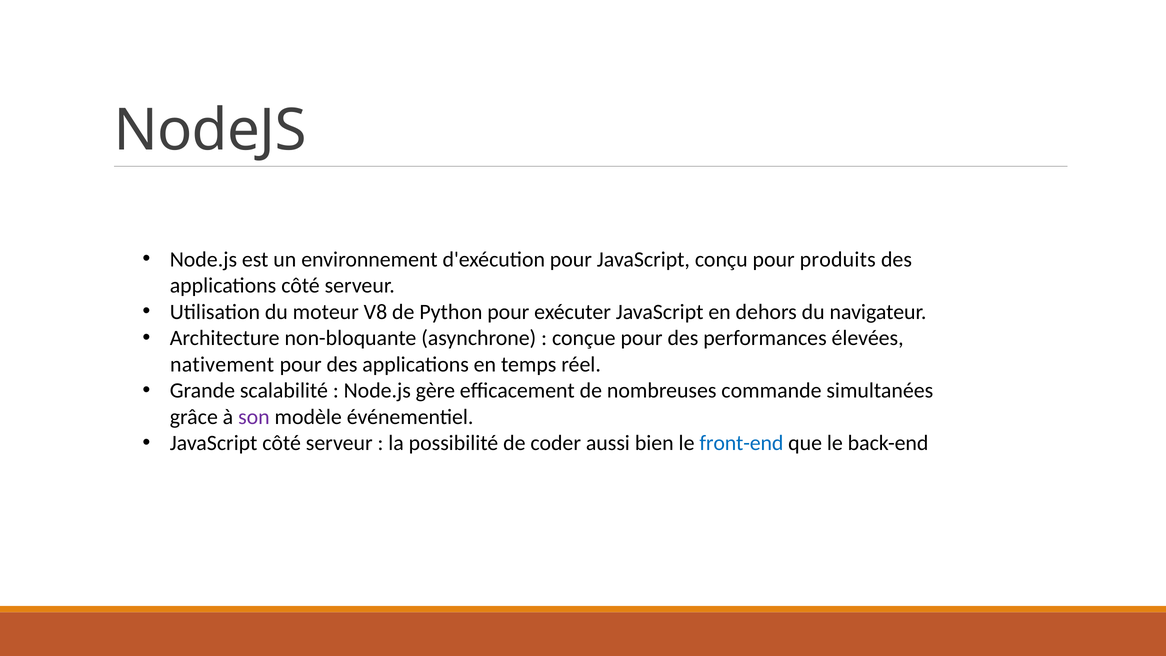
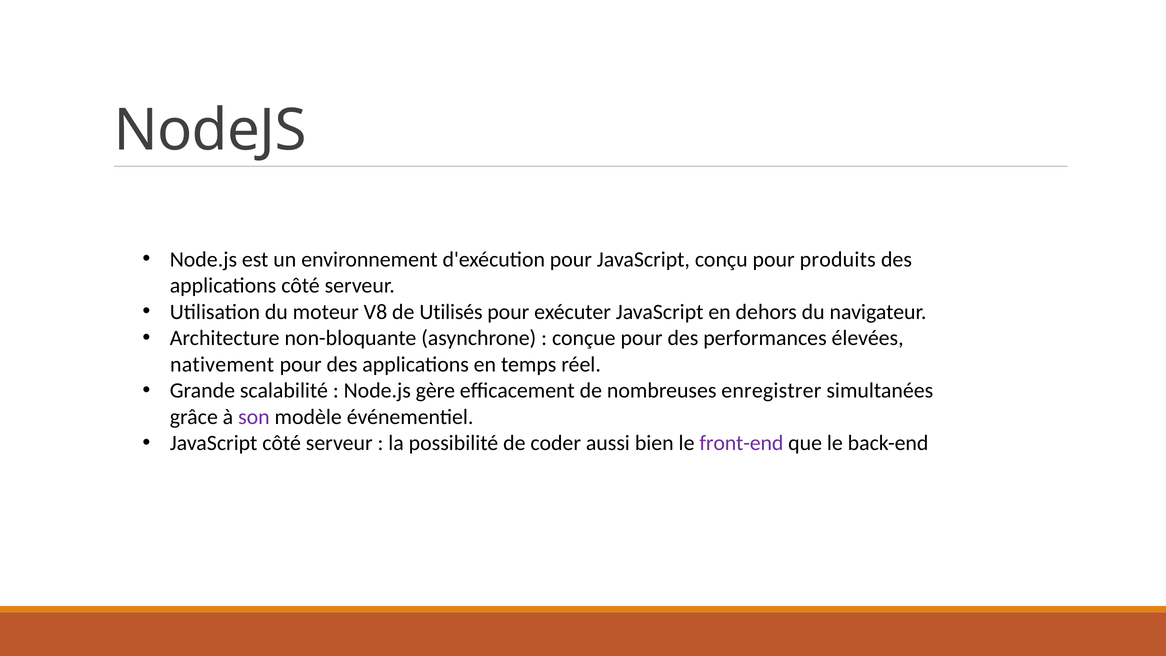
Python: Python -> Utilisés
commande: commande -> enregistrer
front-end colour: blue -> purple
